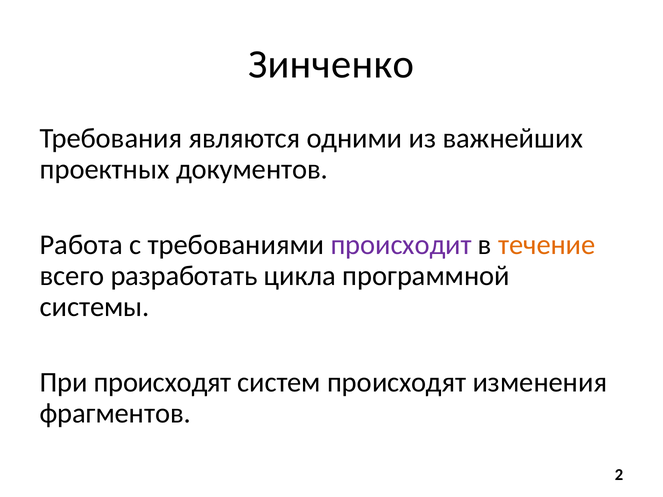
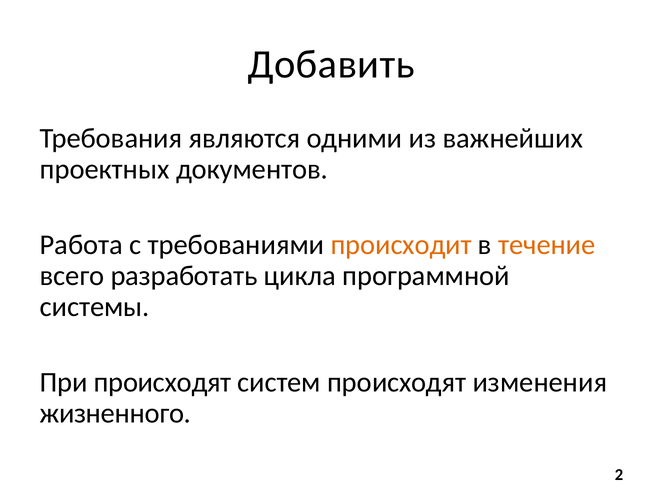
Зинченко: Зинченко -> Добавить
происходит colour: purple -> orange
фрагментов: фрагментов -> жизненного
